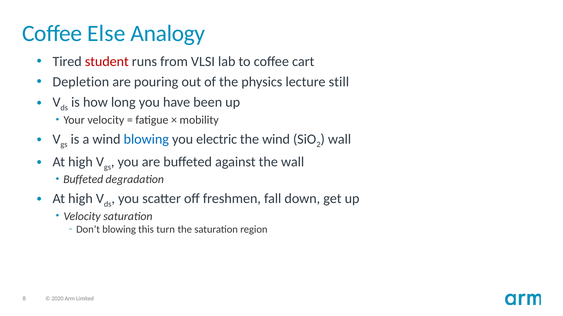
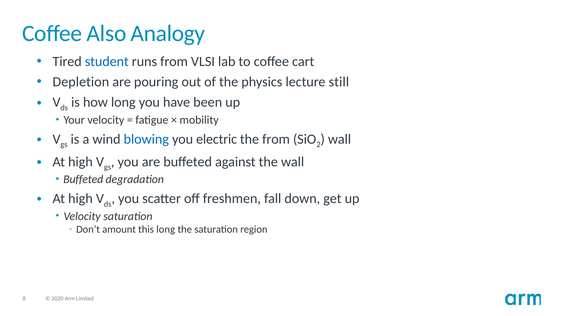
Else: Else -> Also
student colour: red -> blue
the wind: wind -> from
Don’t blowing: blowing -> amount
this turn: turn -> long
